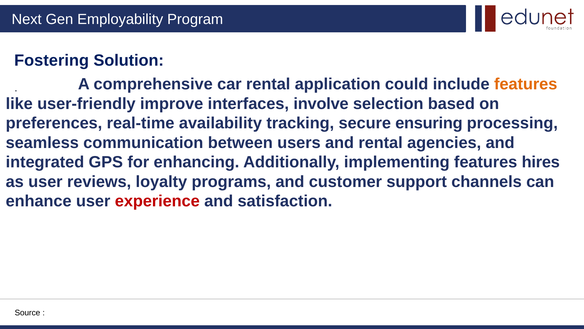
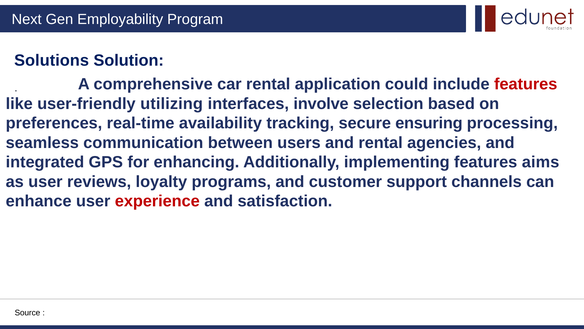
Fostering: Fostering -> Solutions
features at (526, 84) colour: orange -> red
improve: improve -> utilizing
hires: hires -> aims
